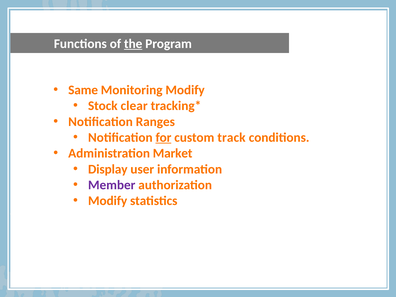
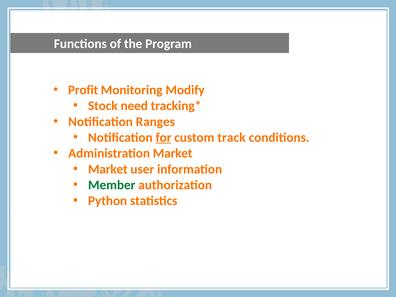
the underline: present -> none
Same: Same -> Profit
clear: clear -> need
Display at (108, 169): Display -> Market
Member colour: purple -> green
Modify at (108, 201): Modify -> Python
